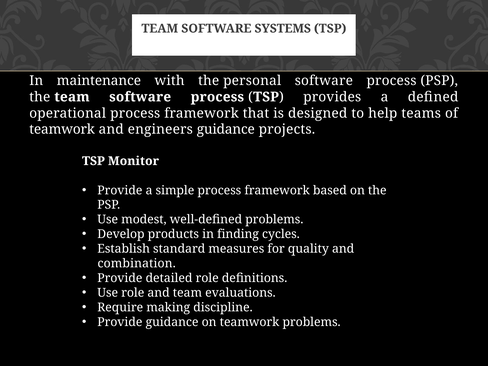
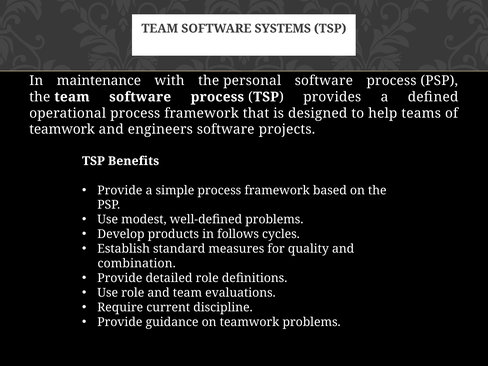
engineers guidance: guidance -> software
Monitor: Monitor -> Benefits
finding: finding -> follows
making: making -> current
